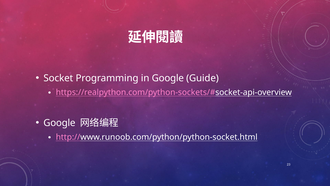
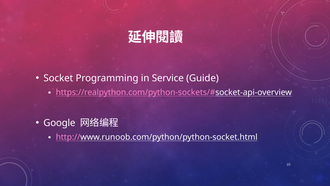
in Google: Google -> Service
